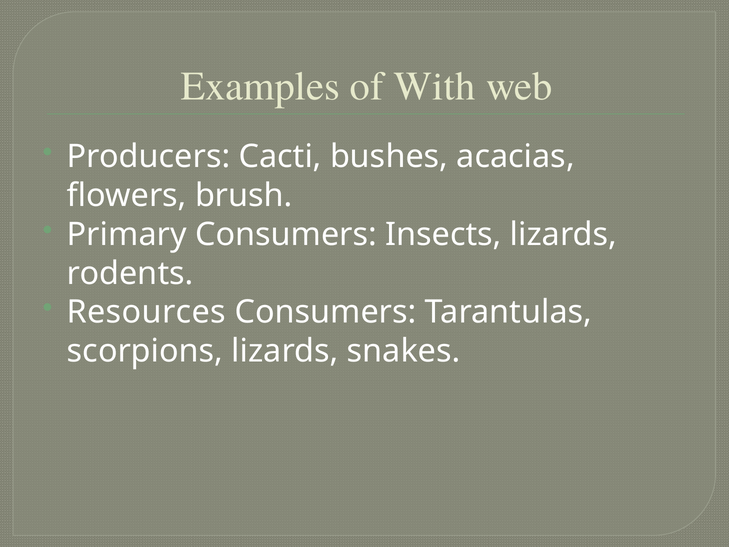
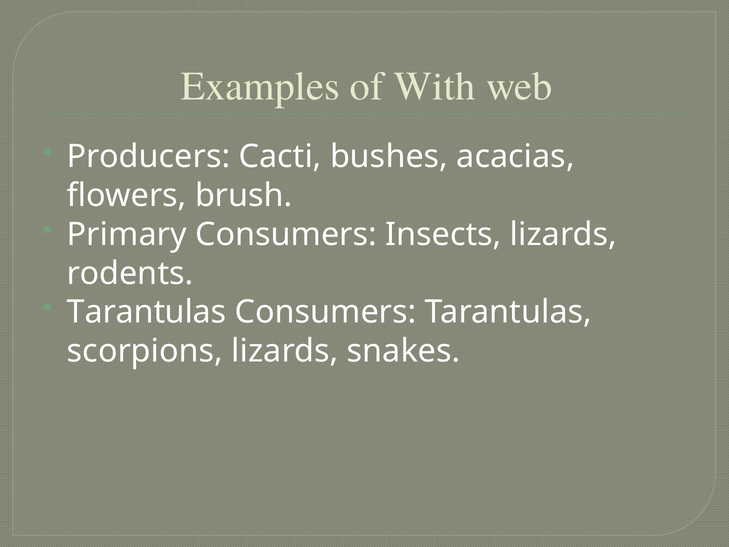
Resources at (146, 312): Resources -> Tarantulas
